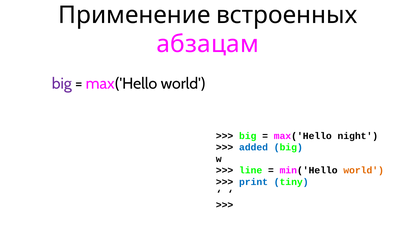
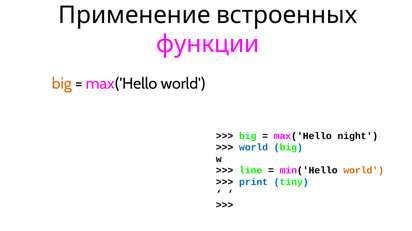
абзацам: абзацам -> функции
big at (62, 84) colour: purple -> orange
added at (254, 148): added -> world
